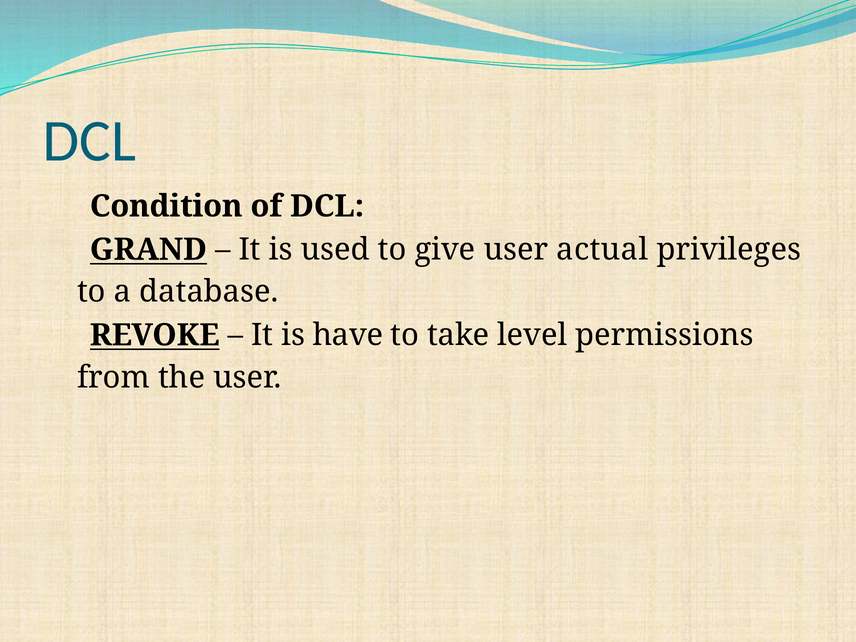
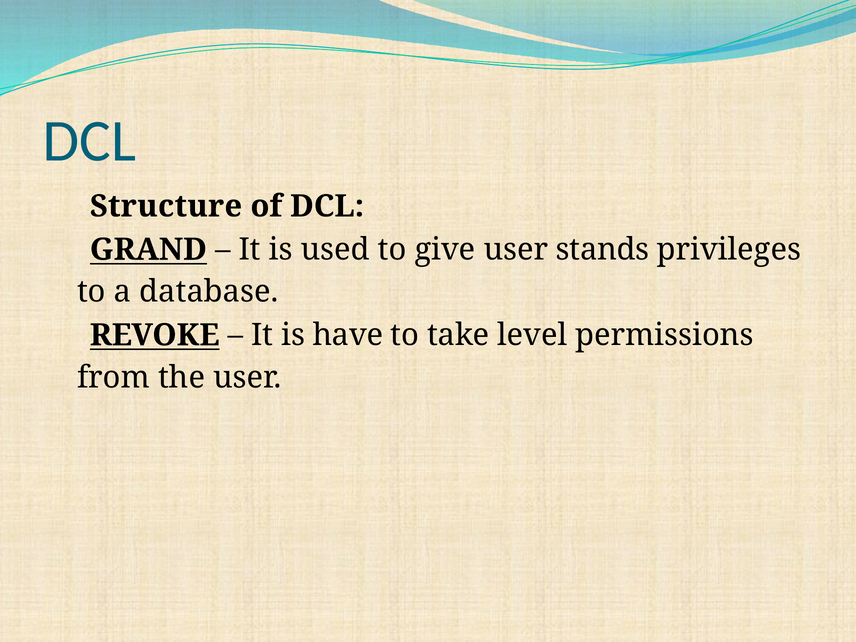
Condition: Condition -> Structure
actual: actual -> stands
